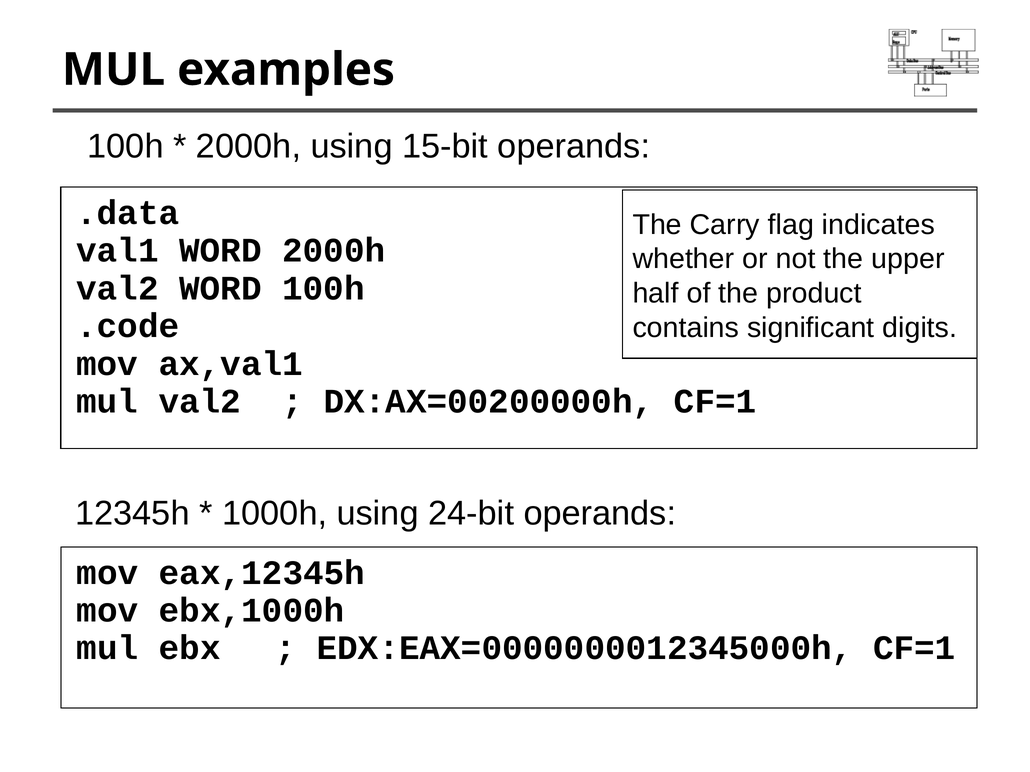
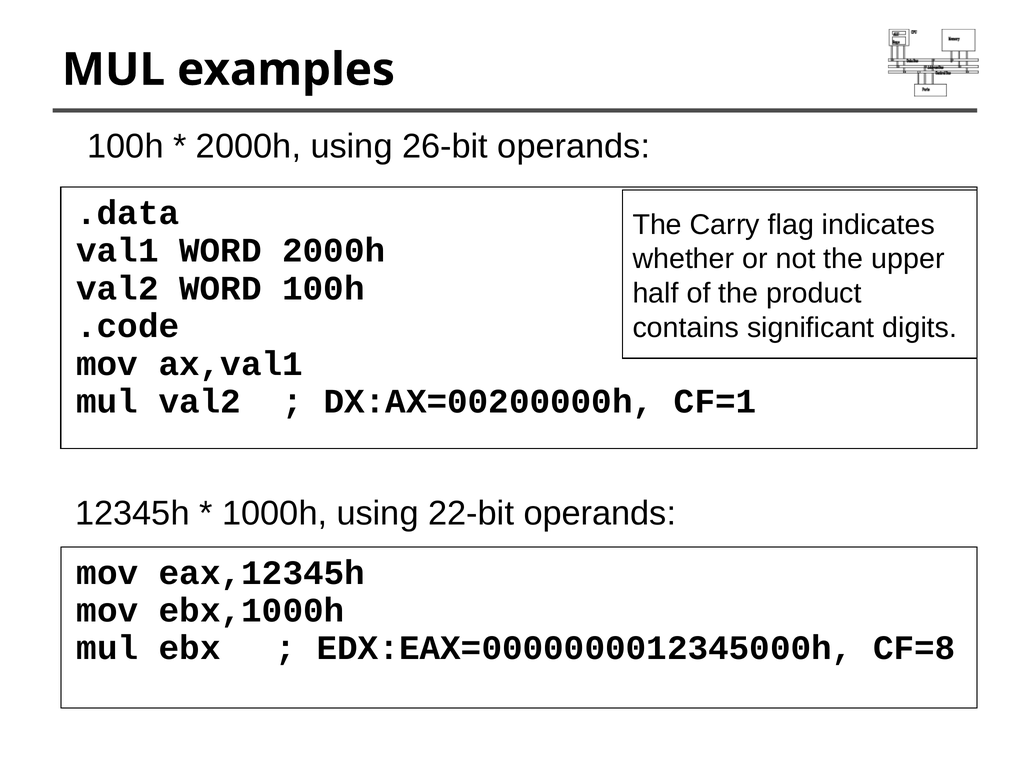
15-bit: 15-bit -> 26-bit
24-bit: 24-bit -> 22-bit
EDX:EAX=0000000012345000h CF=1: CF=1 -> CF=8
